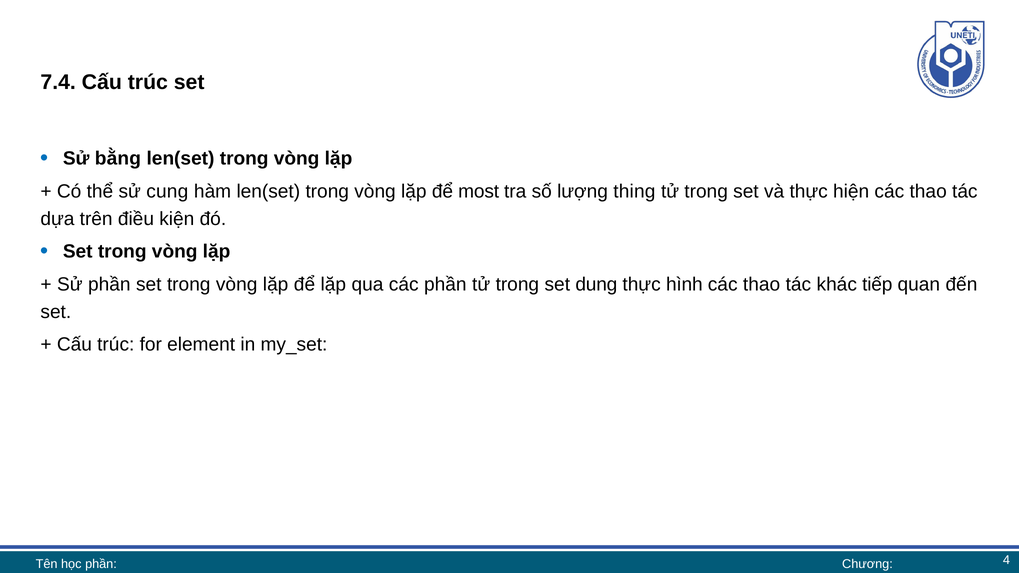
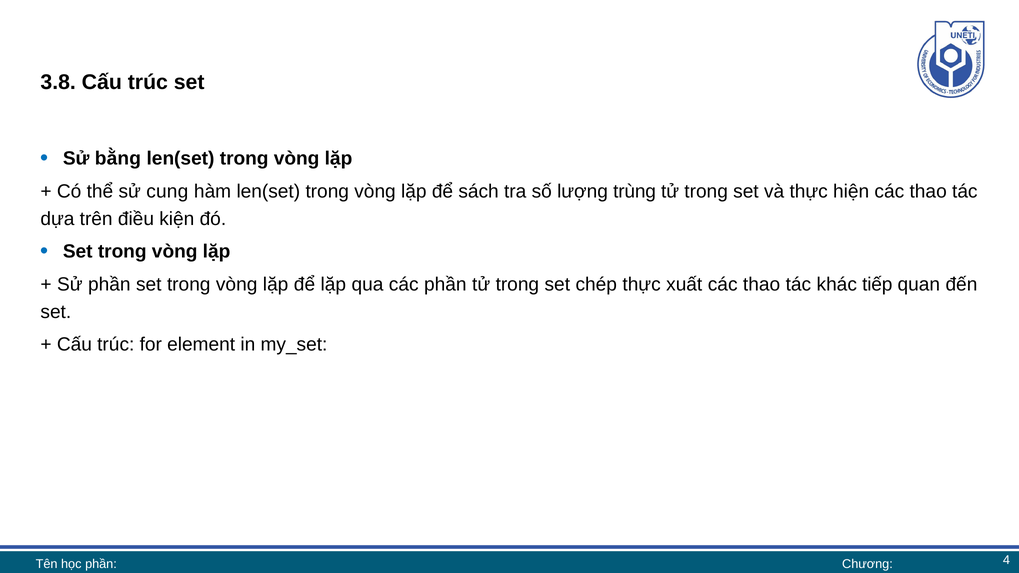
7.4: 7.4 -> 3.8
most: most -> sách
thing: thing -> trùng
dung: dung -> chép
hình: hình -> xuất
